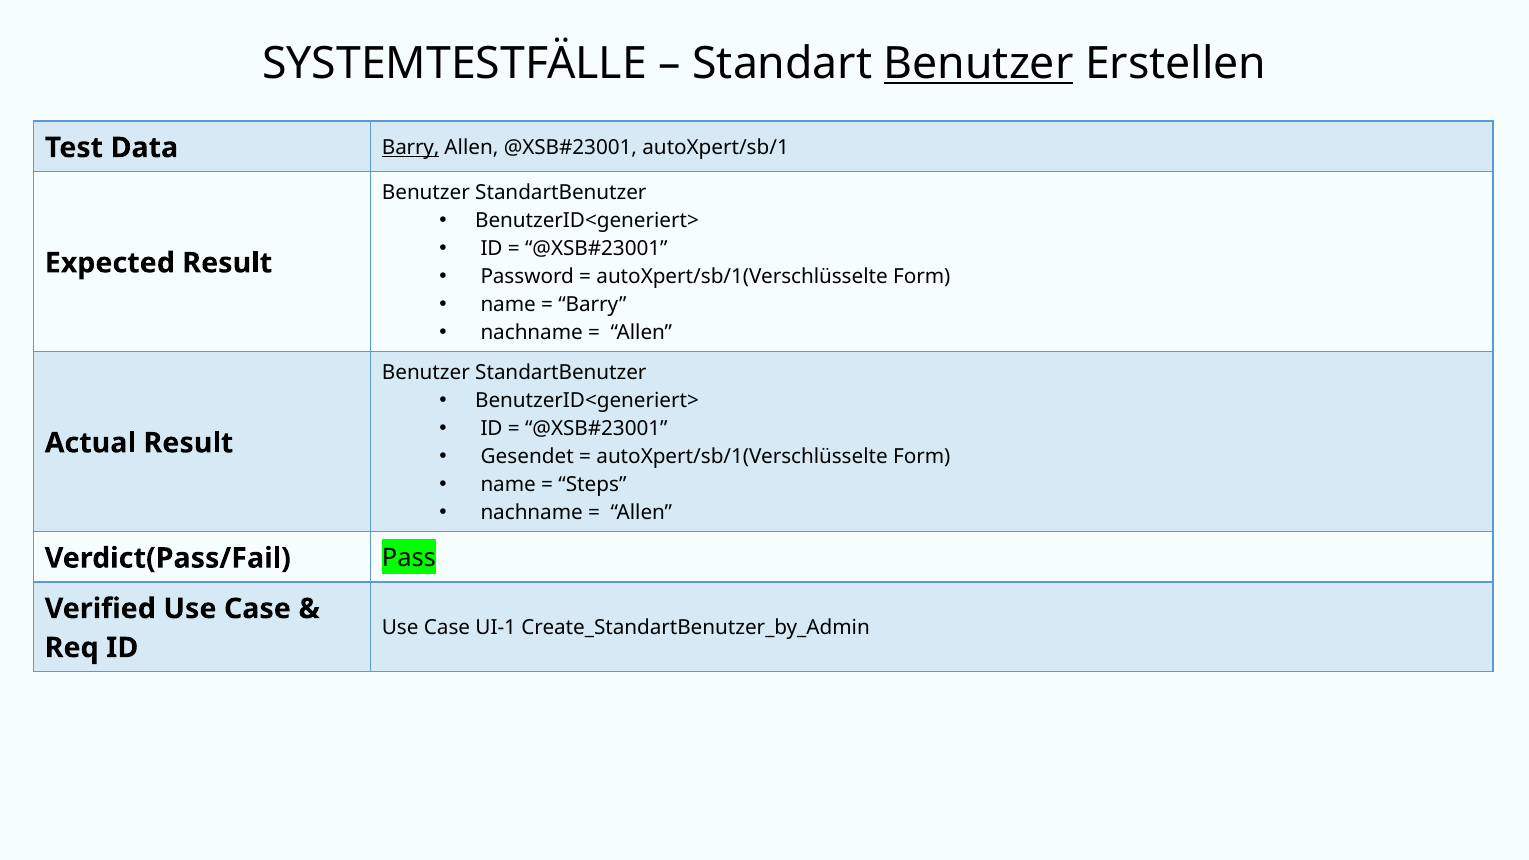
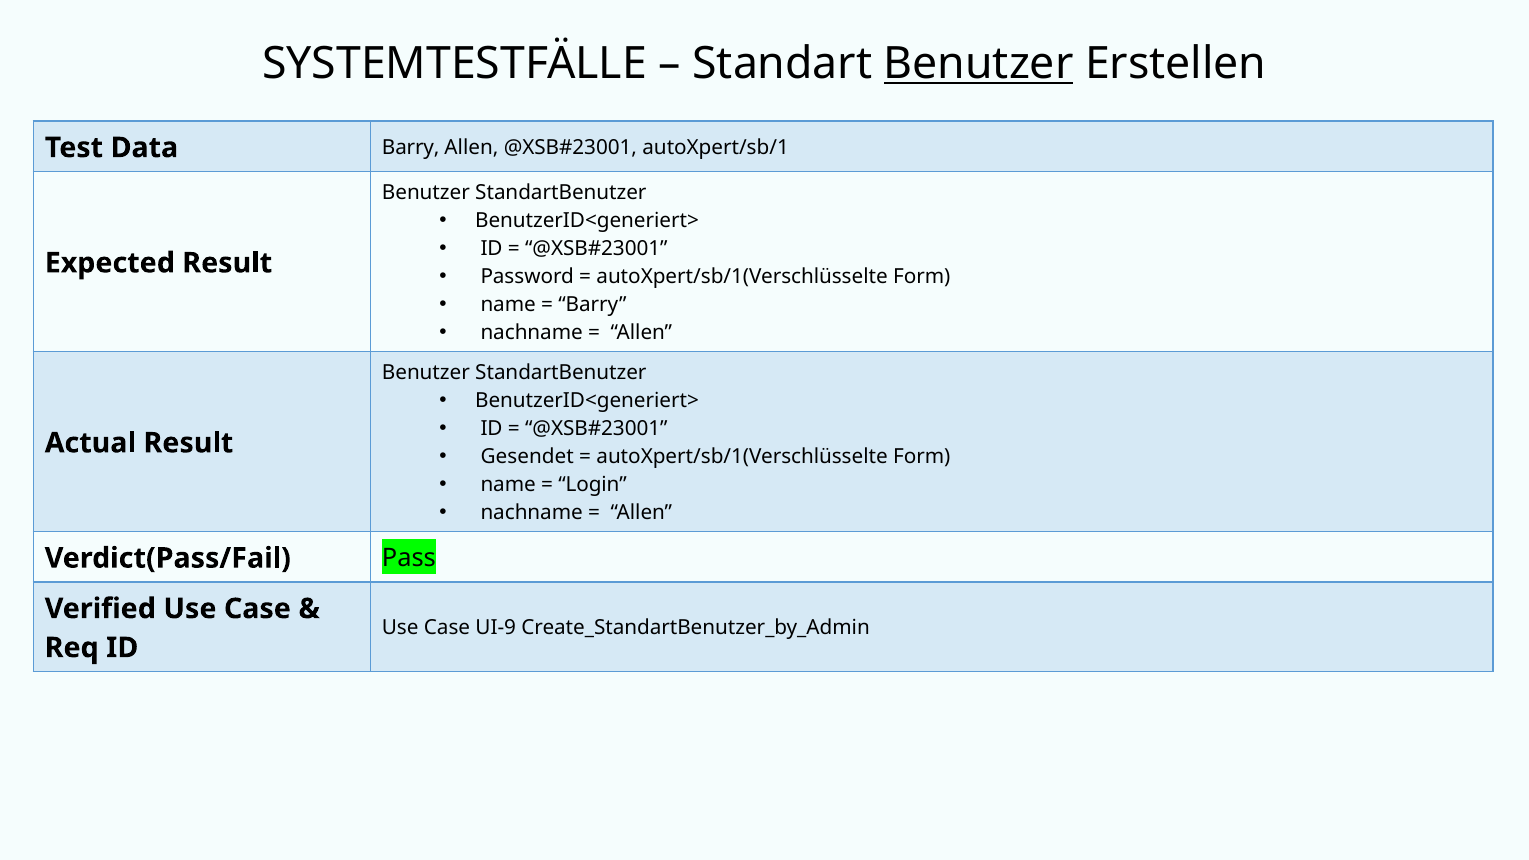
Barry at (411, 147) underline: present -> none
Steps: Steps -> Login
UI-1: UI-1 -> UI-9
